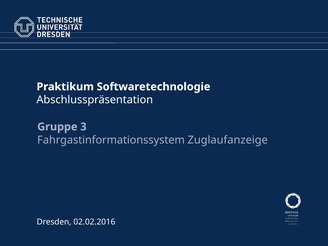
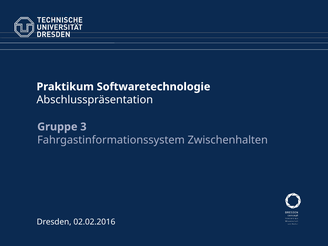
Zuglaufanzeige: Zuglaufanzeige -> Zwischenhalten
